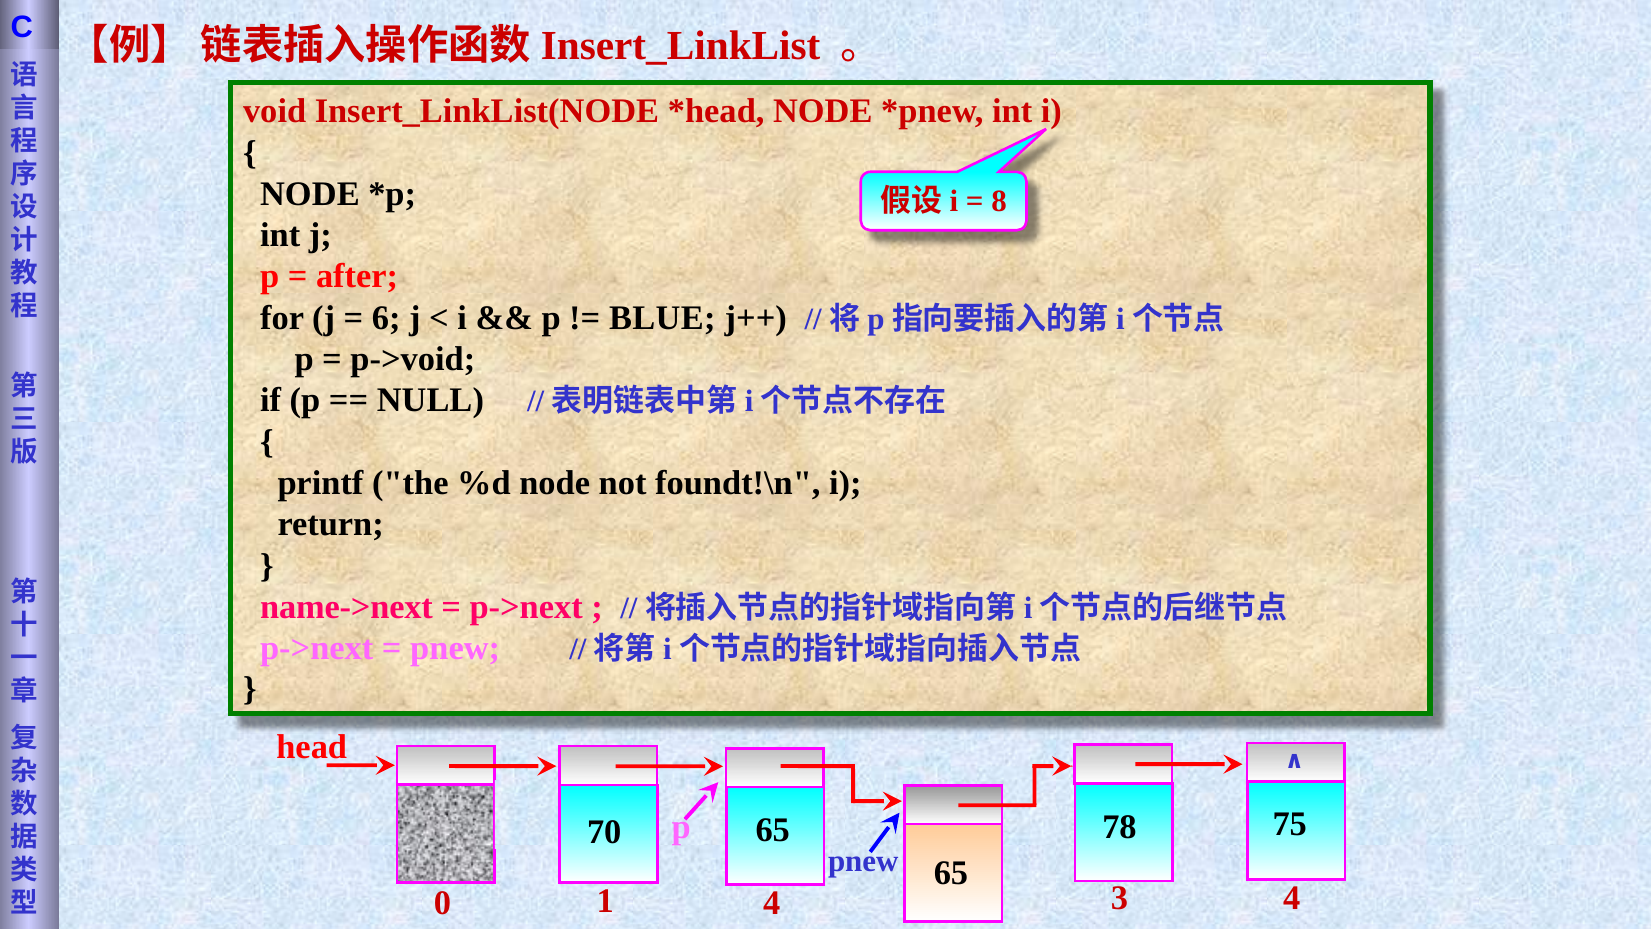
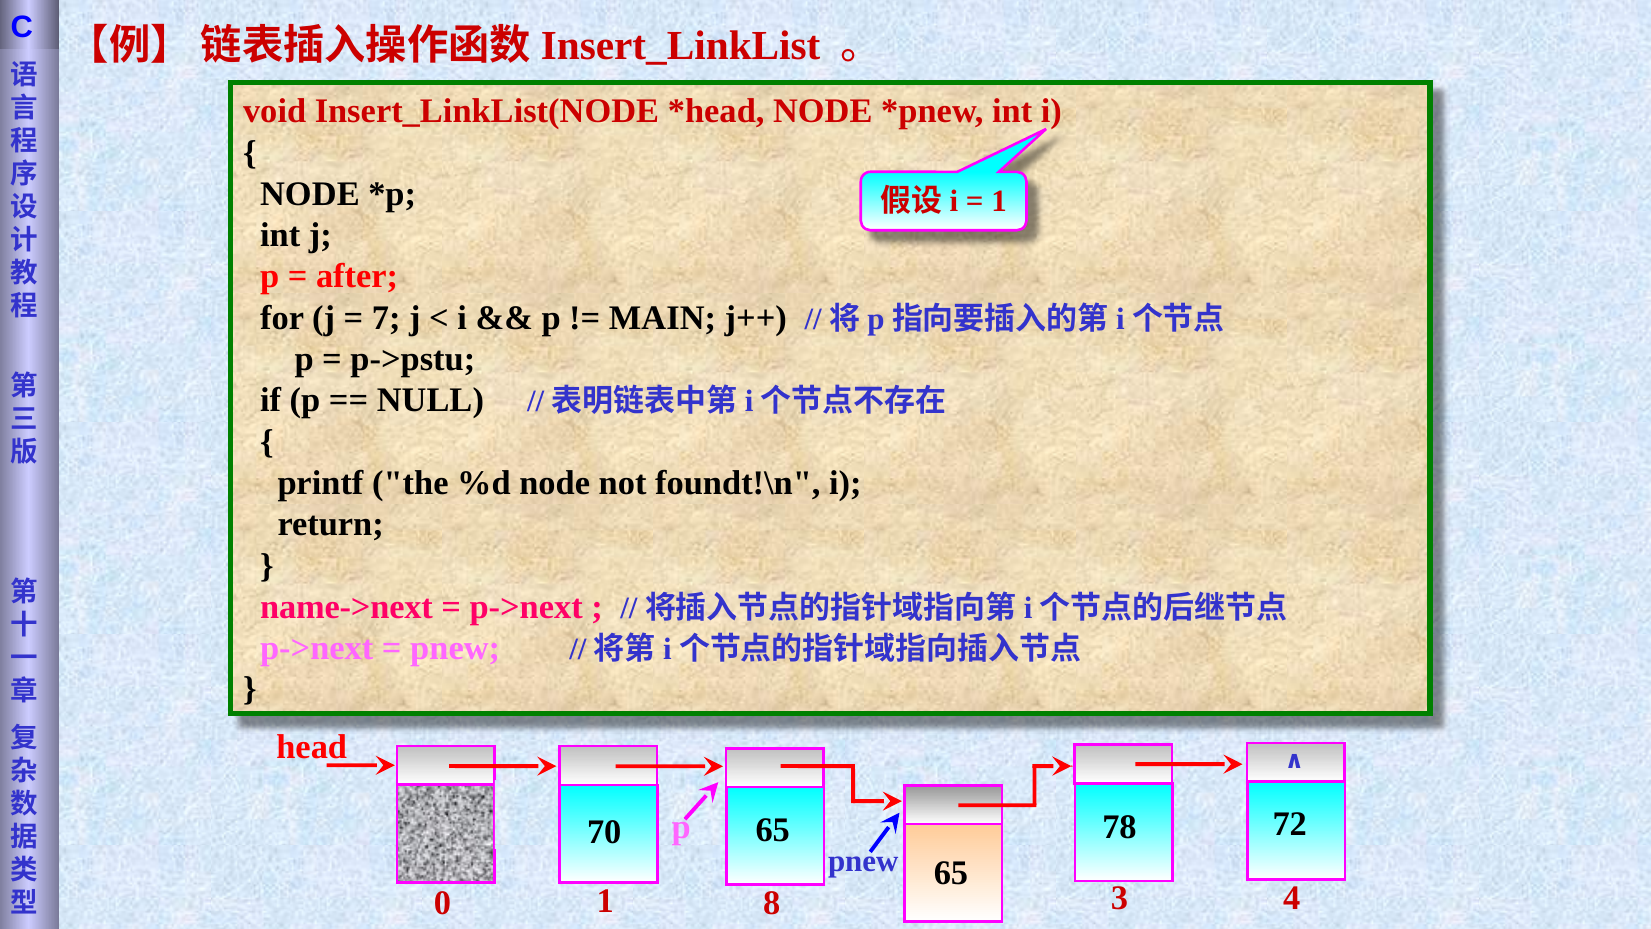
8 at (999, 201): 8 -> 1
6: 6 -> 7
BLUE: BLUE -> MAIN
p->void: p->void -> p->pstu
75: 75 -> 72
4 at (772, 903): 4 -> 8
